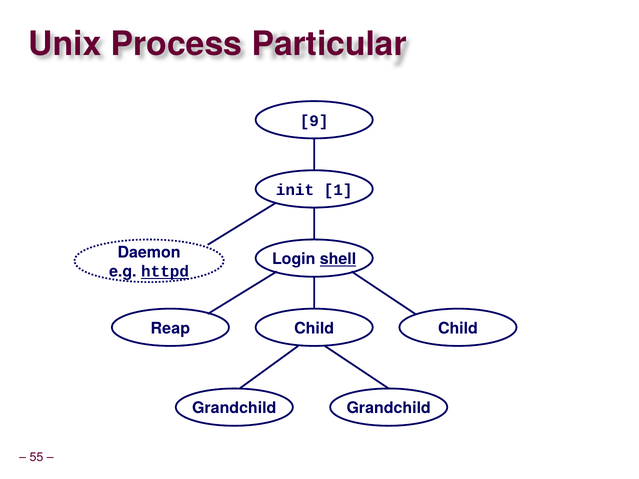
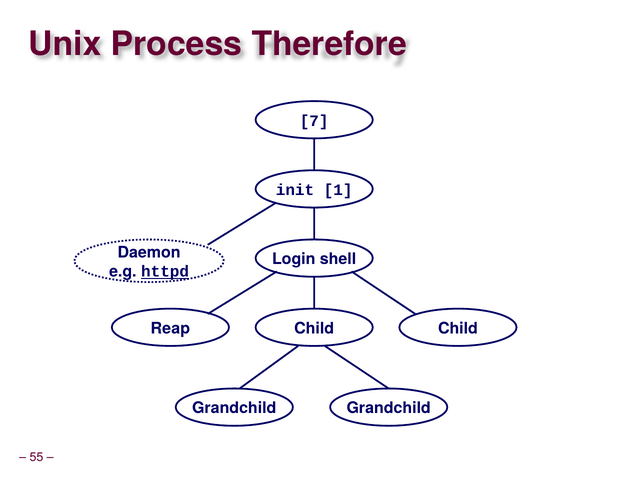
Particular: Particular -> Therefore
9: 9 -> 7
shell underline: present -> none
